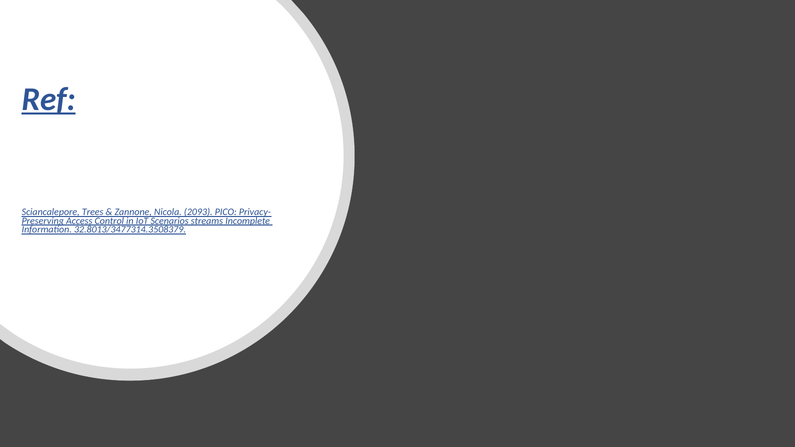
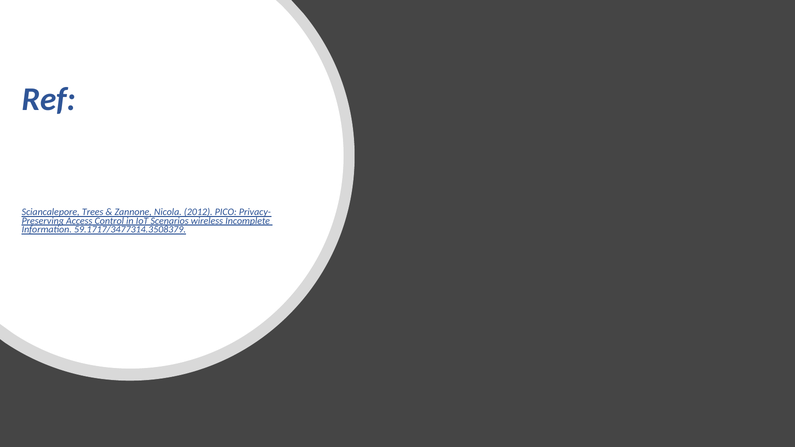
Ref underline: present -> none
2093: 2093 -> 2012
streams: streams -> wireless
32.8013/3477314.3508379: 32.8013/3477314.3508379 -> 59.1717/3477314.3508379
